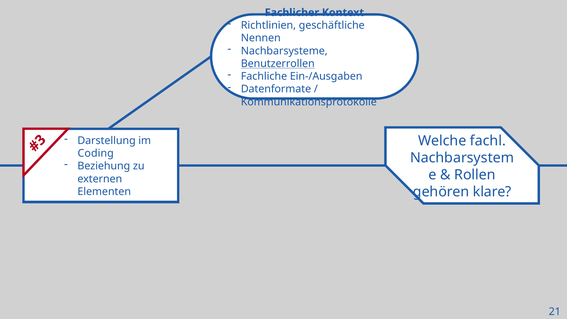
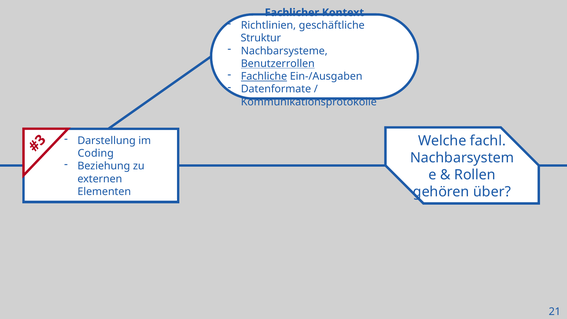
Nennen: Nennen -> Struktur
Fachliche underline: none -> present
klare: klare -> über
